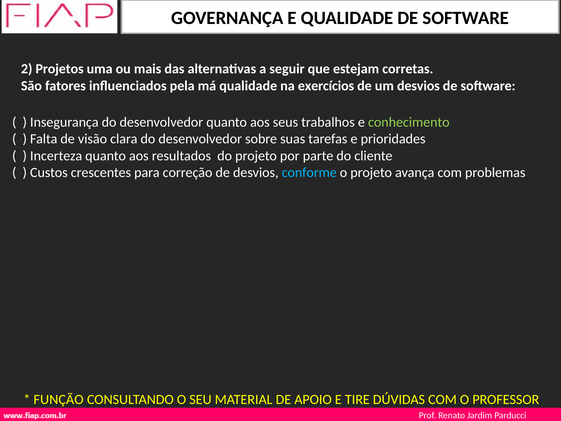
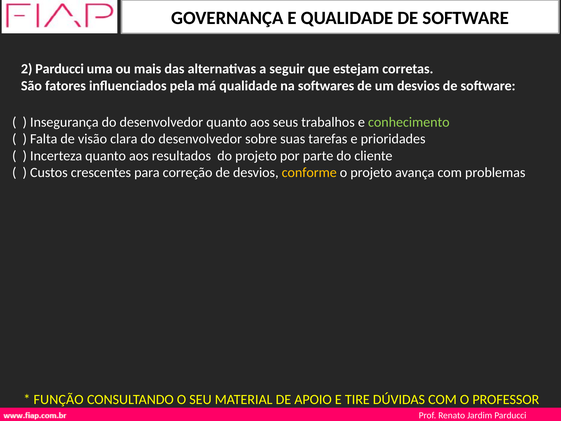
2 Projetos: Projetos -> Parducci
exercícios: exercícios -> softwares
conforme colour: light blue -> yellow
